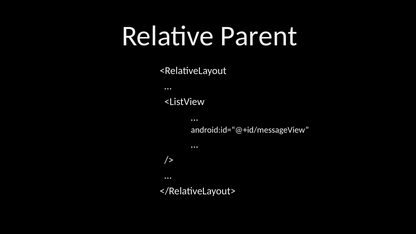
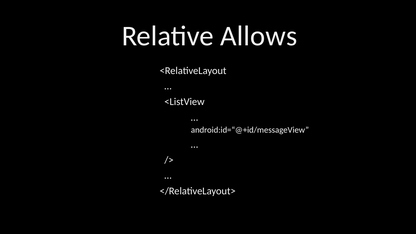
Parent: Parent -> Allows
